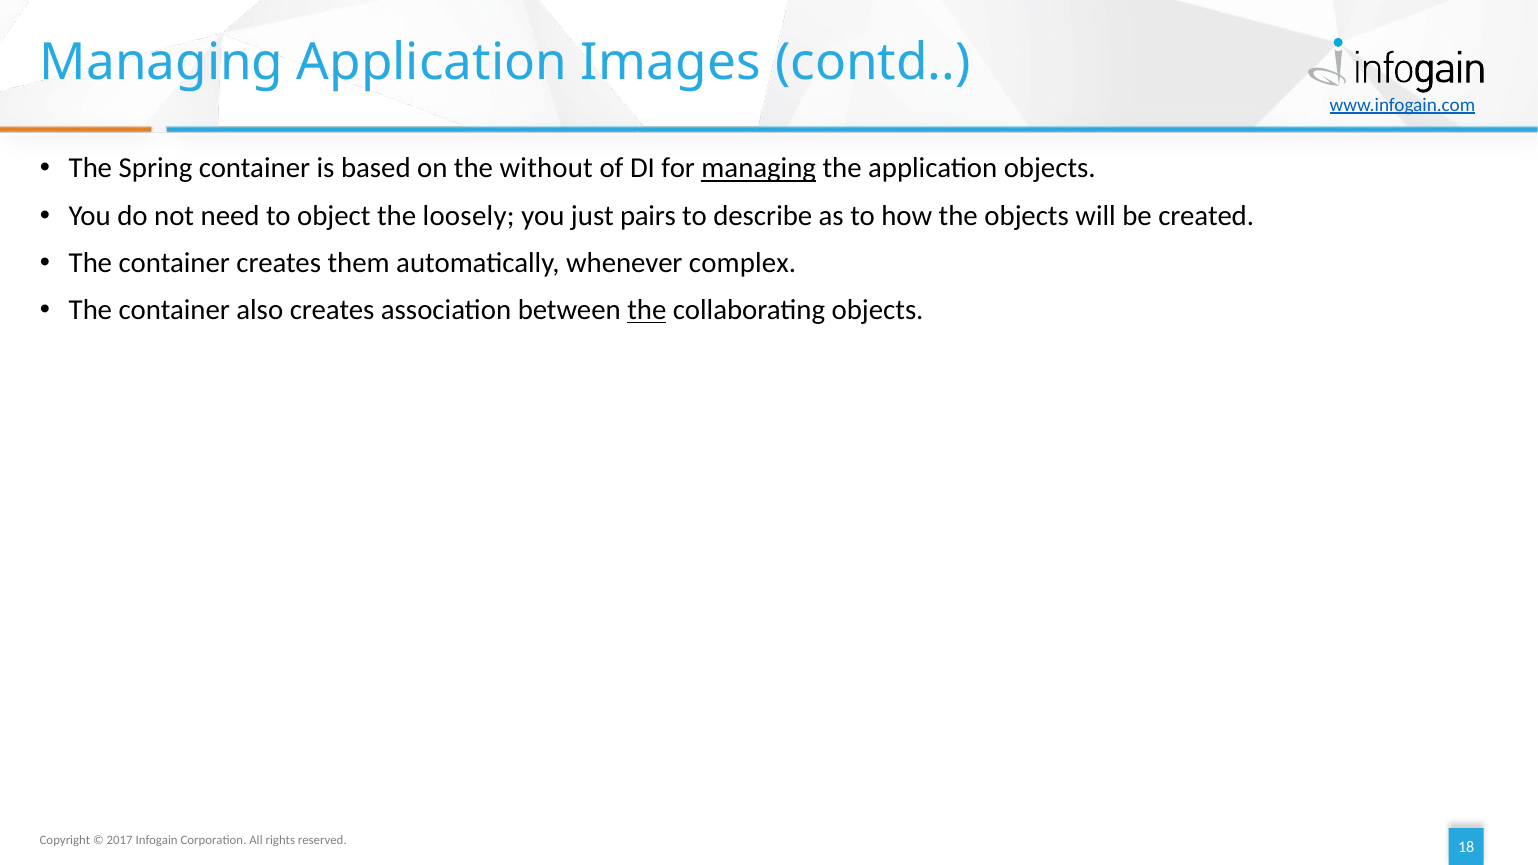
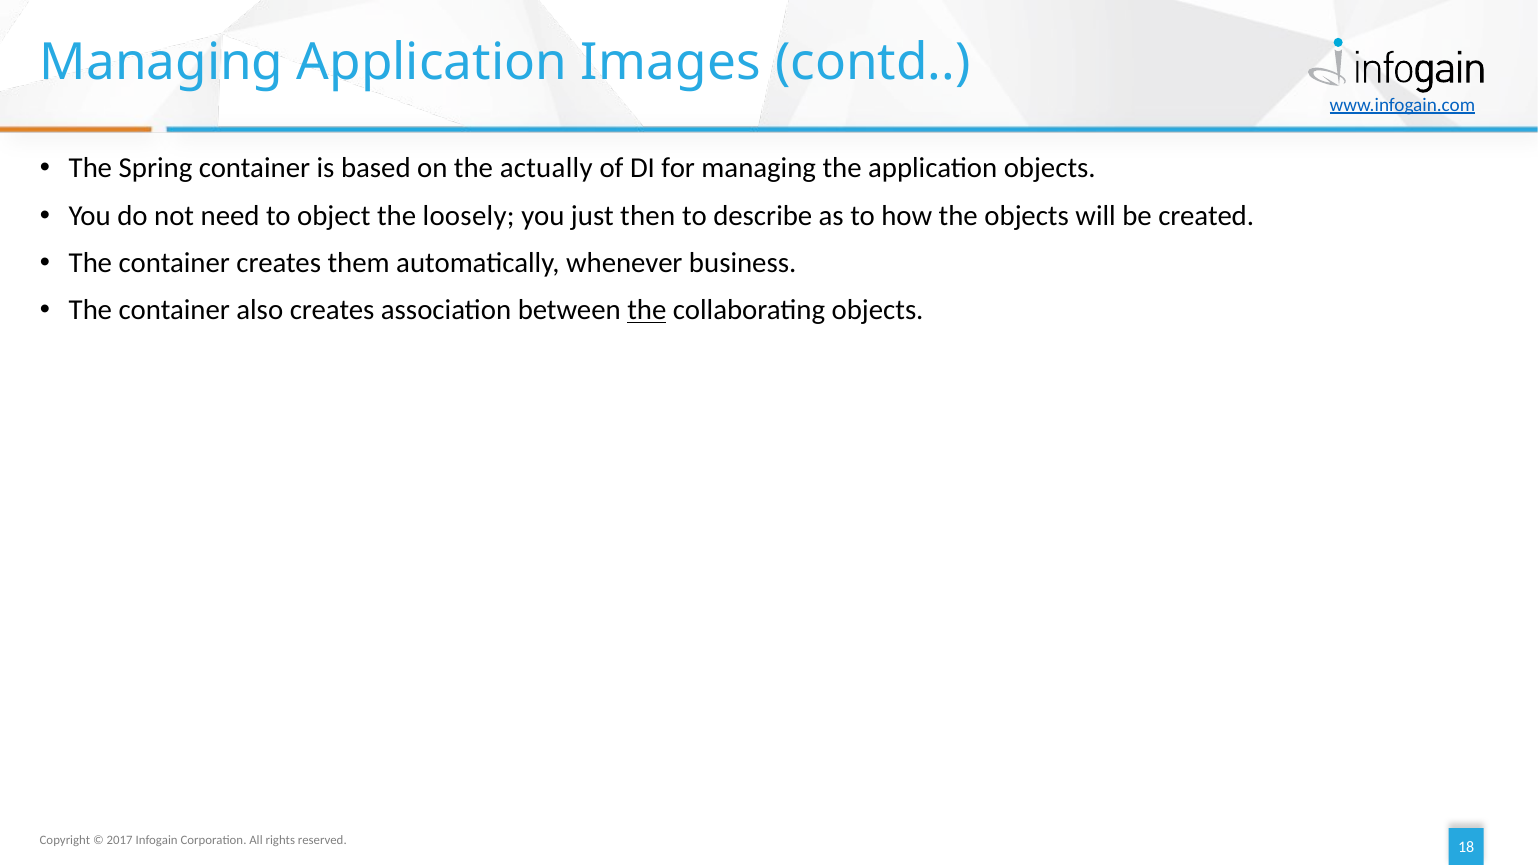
without: without -> actually
managing at (759, 169) underline: present -> none
pairs: pairs -> then
complex: complex -> business
